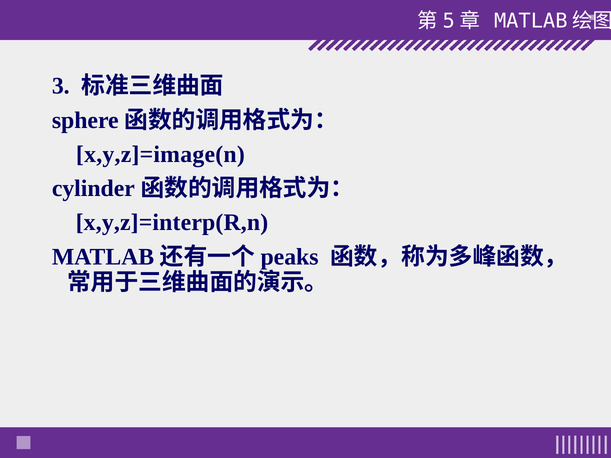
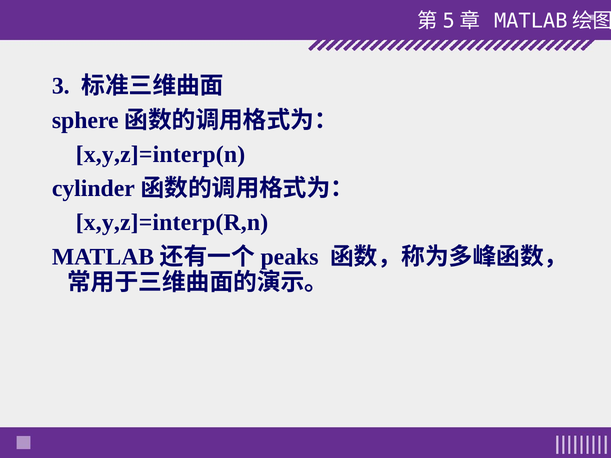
x,y,z]=image(n: x,y,z]=image(n -> x,y,z]=interp(n
